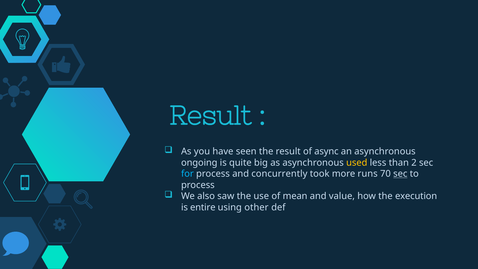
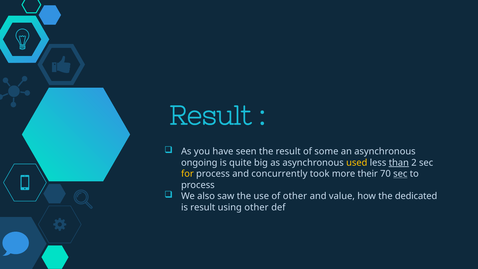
async: async -> some
than underline: none -> present
for colour: light blue -> yellow
runs: runs -> their
of mean: mean -> other
execution: execution -> dedicated
is entire: entire -> result
